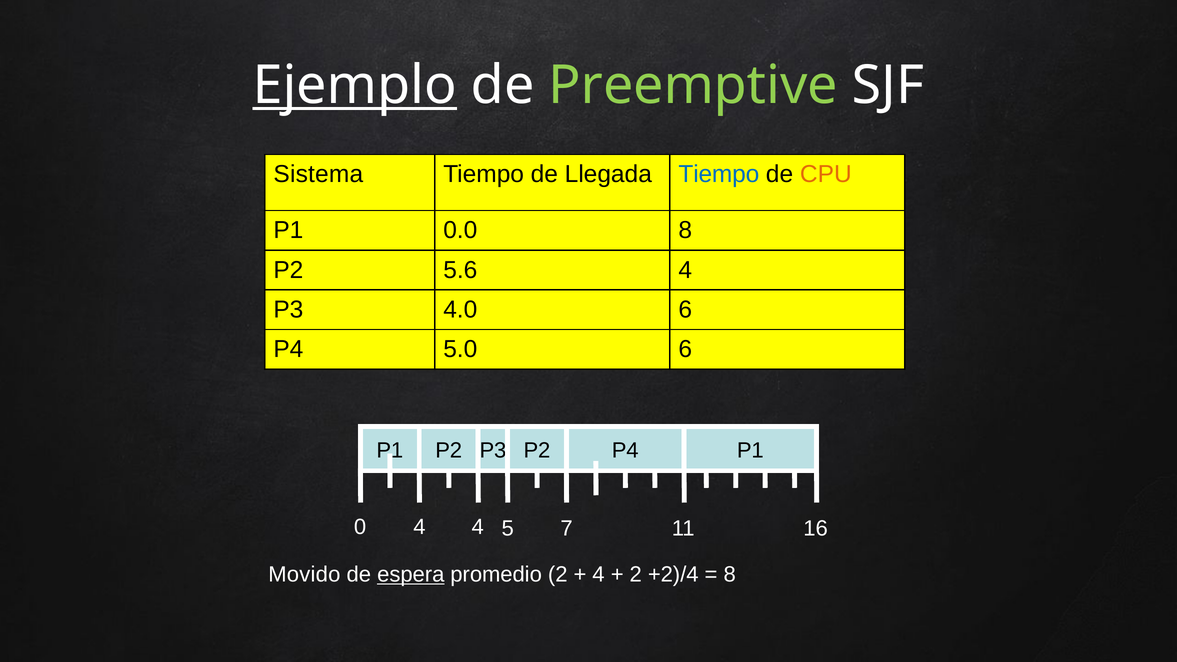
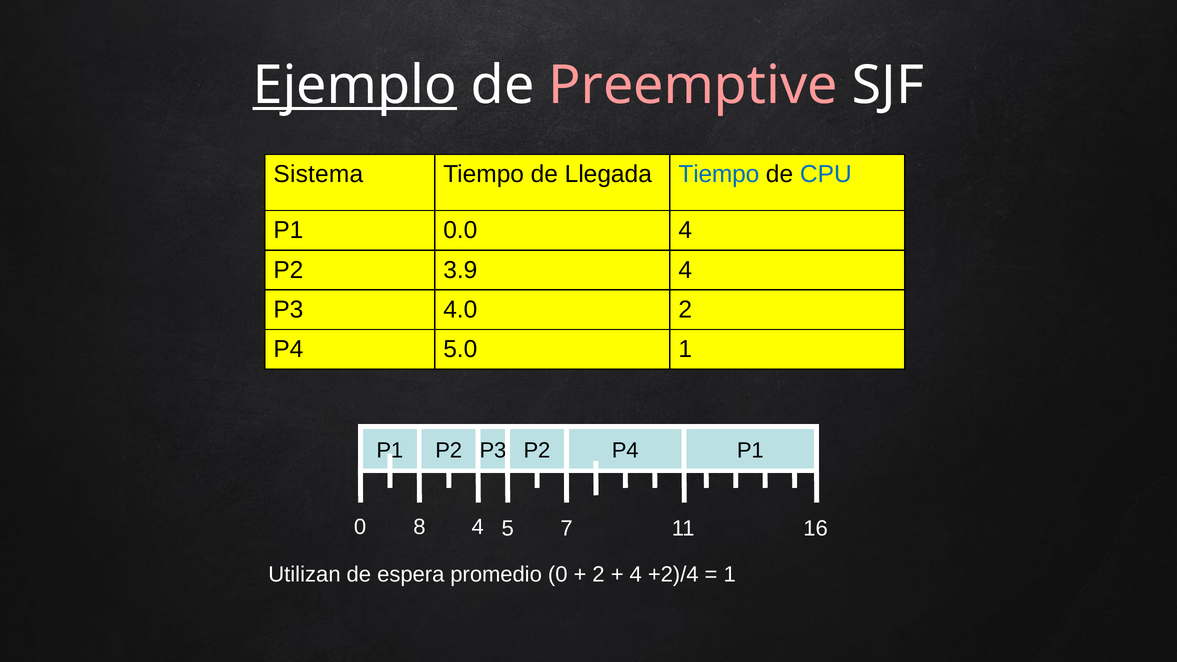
Preemptive colour: light green -> pink
CPU colour: orange -> blue
0.0 8: 8 -> 4
5.6: 5.6 -> 3.9
4.0 6: 6 -> 2
5.0 6: 6 -> 1
0 4: 4 -> 8
Movido: Movido -> Utilizan
espera underline: present -> none
promedio 2: 2 -> 0
4 at (598, 575): 4 -> 2
2 at (636, 575): 2 -> 4
8 at (730, 575): 8 -> 1
